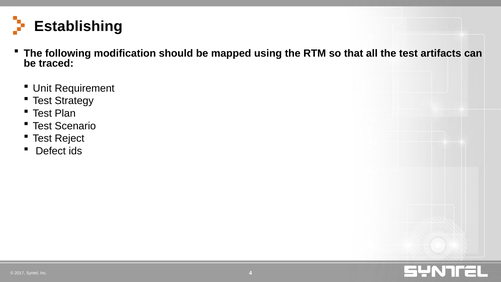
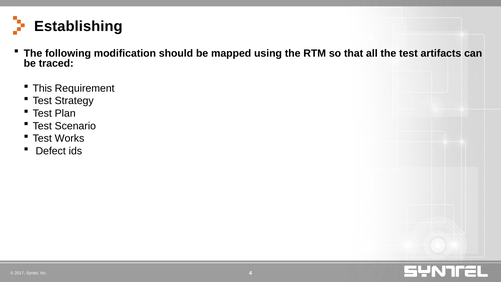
Unit: Unit -> This
Reject: Reject -> Works
